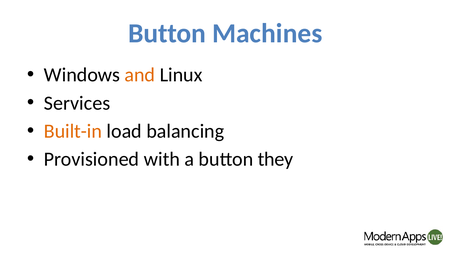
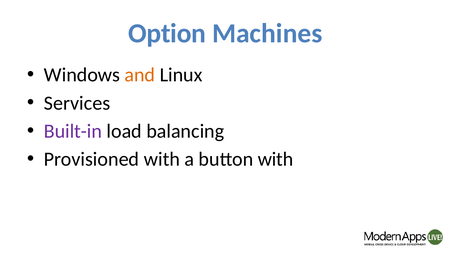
Button at (167, 33): Button -> Option
Built-in colour: orange -> purple
button they: they -> with
